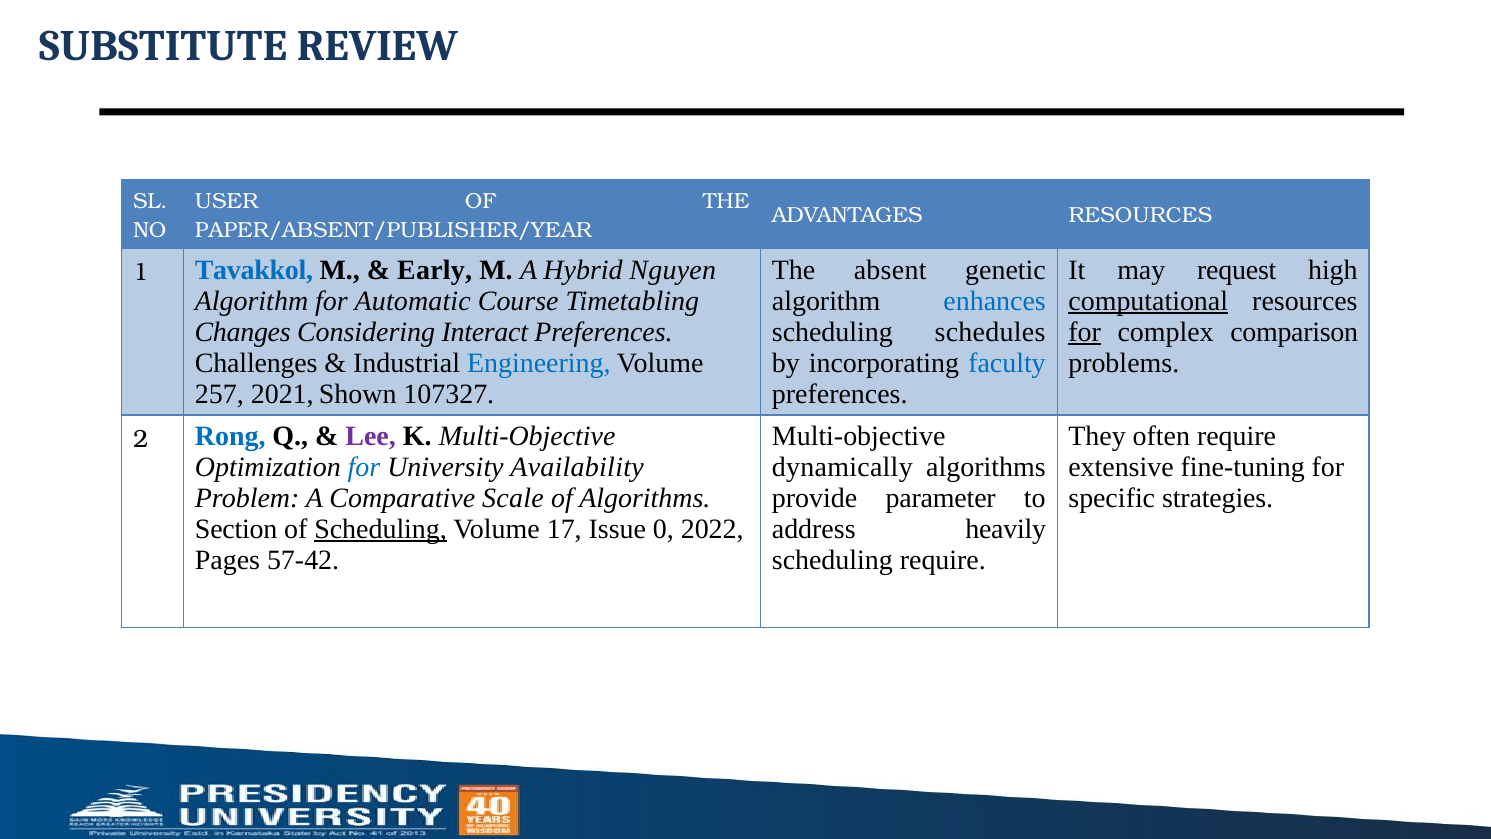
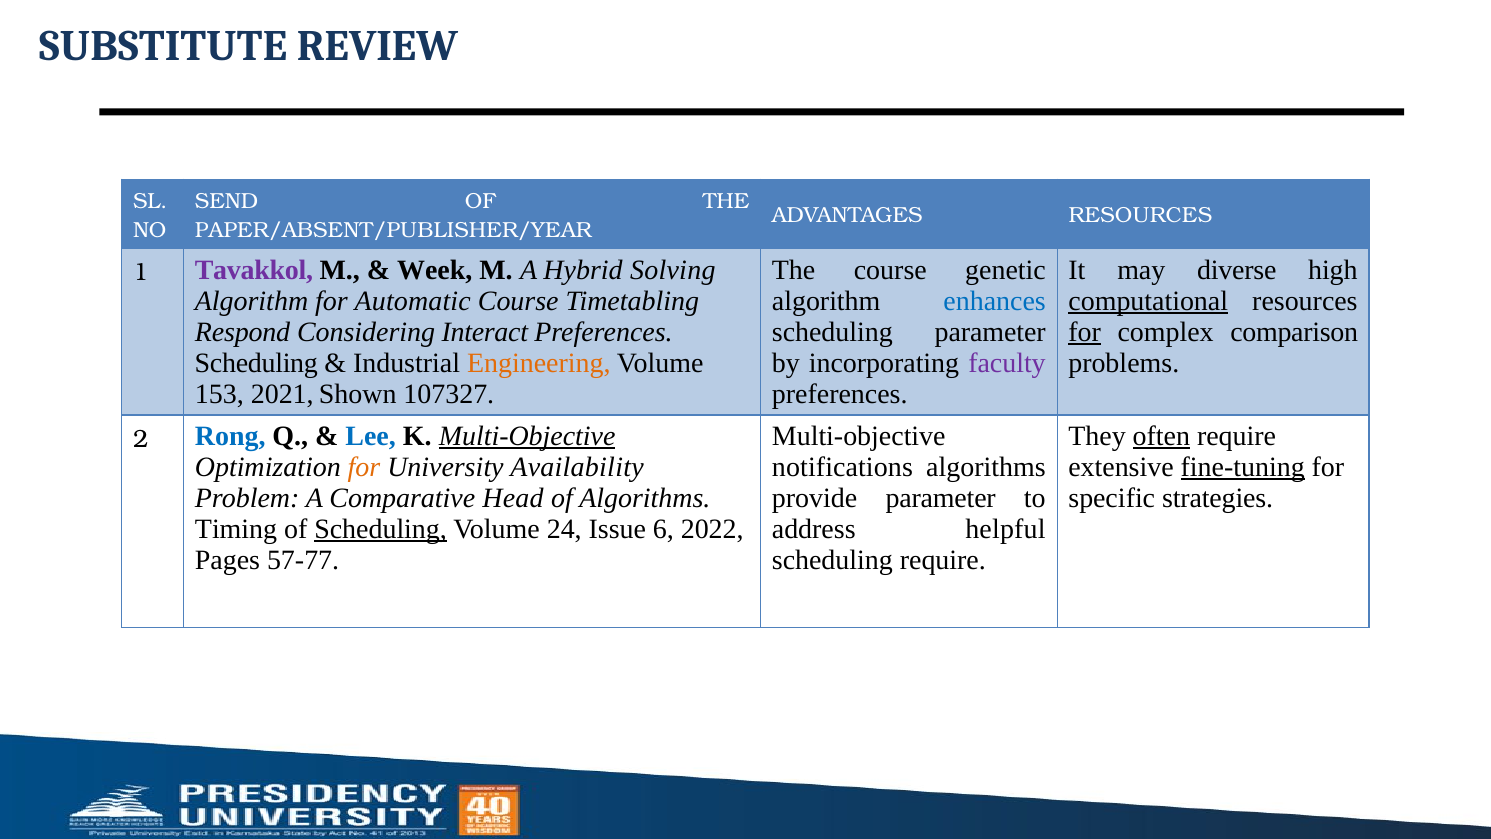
USER: USER -> SEND
The absent: absent -> course
request: request -> diverse
Tavakkol colour: blue -> purple
Early: Early -> Week
Nguyen: Nguyen -> Solving
Changes: Changes -> Respond
scheduling schedules: schedules -> parameter
Challenges at (256, 363): Challenges -> Scheduling
Engineering colour: blue -> orange
faculty colour: blue -> purple
257: 257 -> 153
often underline: none -> present
Lee colour: purple -> blue
Multi-Objective at (527, 436) underline: none -> present
for at (364, 467) colour: blue -> orange
dynamically: dynamically -> notifications
fine-tuning underline: none -> present
Scale: Scale -> Head
Section: Section -> Timing
17: 17 -> 24
0: 0 -> 6
heavily: heavily -> helpful
57-42: 57-42 -> 57-77
